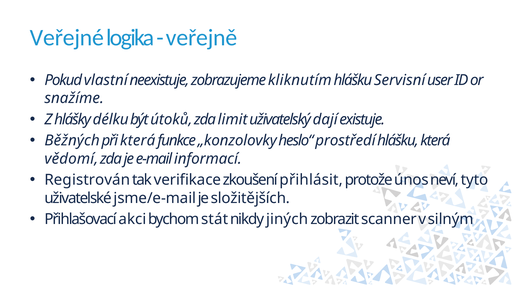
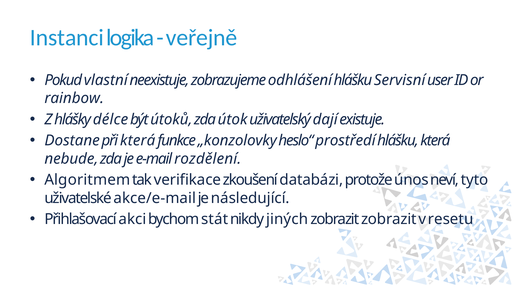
Veřejné: Veřejné -> Instanci
kliknutím: kliknutím -> odhlášení
snažíme: snažíme -> rainbow
délku: délku -> délce
limit: limit -> útok
Běžných: Běžných -> Dostane
vědomí: vědomí -> nebude
informací: informací -> rozdělení
Registrován: Registrován -> Algoritmem
přihlásit: přihlásit -> databázi
jsme/e-mail: jsme/e-mail -> akce/e-mail
složitějších: složitějších -> následující
zobrazit scanner: scanner -> zobrazit
silným: silným -> resetu
